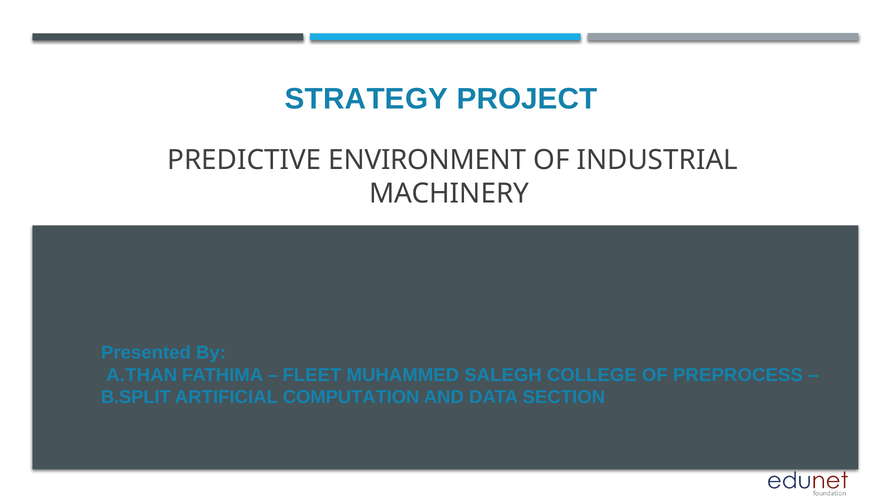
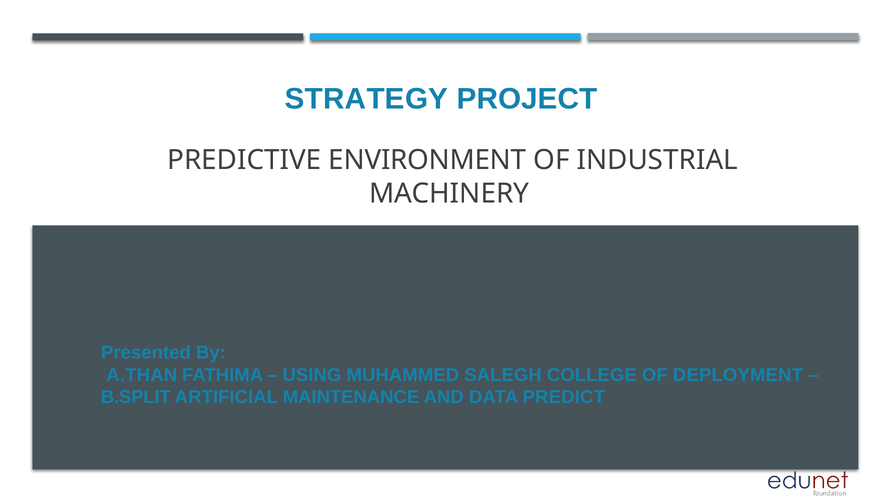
FLEET: FLEET -> USING
PREPROCESS: PREPROCESS -> DEPLOYMENT
COMPUTATION: COMPUTATION -> MAINTENANCE
SECTION: SECTION -> PREDICT
